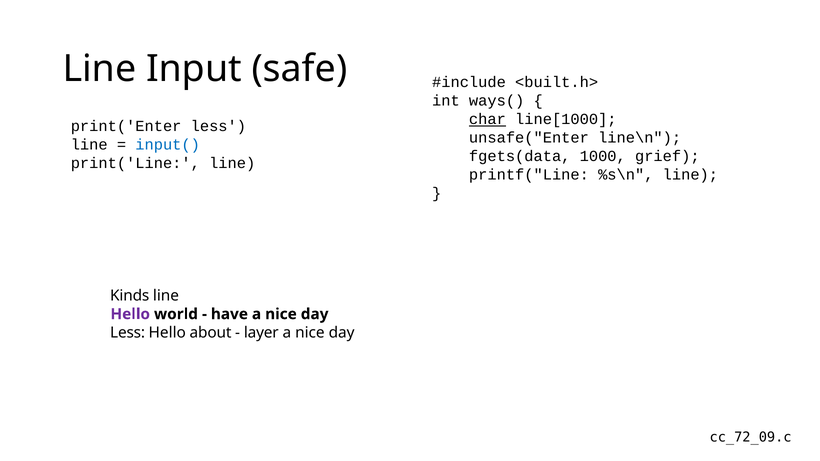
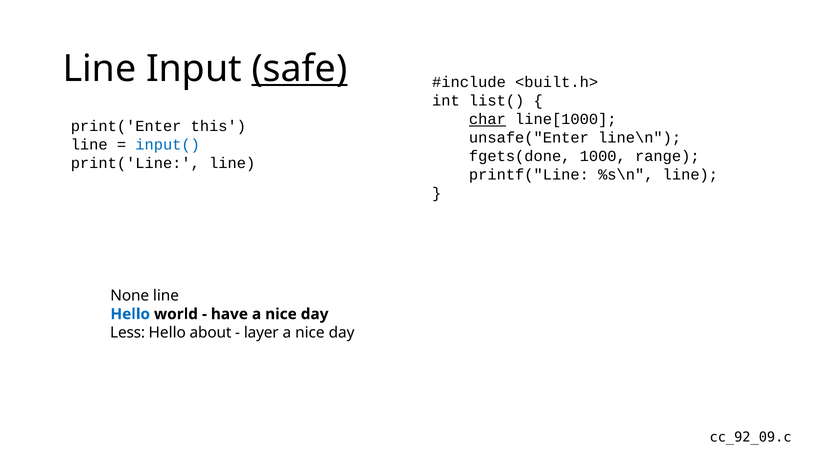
safe underline: none -> present
ways(: ways( -> list(
print('Enter less: less -> this
fgets(data: fgets(data -> fgets(done
grief: grief -> range
Kinds: Kinds -> None
Hello at (130, 314) colour: purple -> blue
cc_72_09.c: cc_72_09.c -> cc_92_09.c
